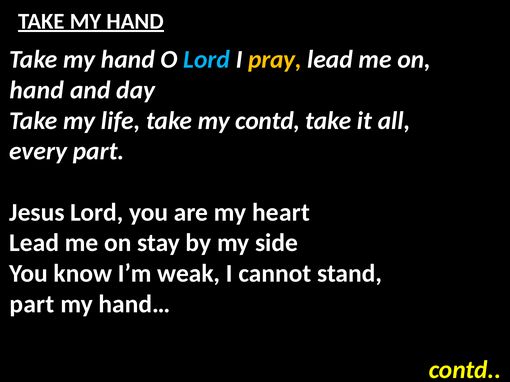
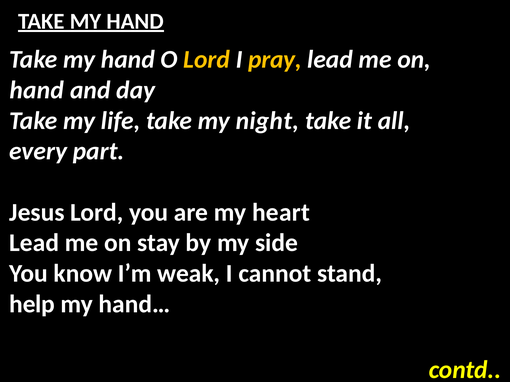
Lord at (207, 60) colour: light blue -> yellow
my contd: contd -> night
part at (32, 304): part -> help
